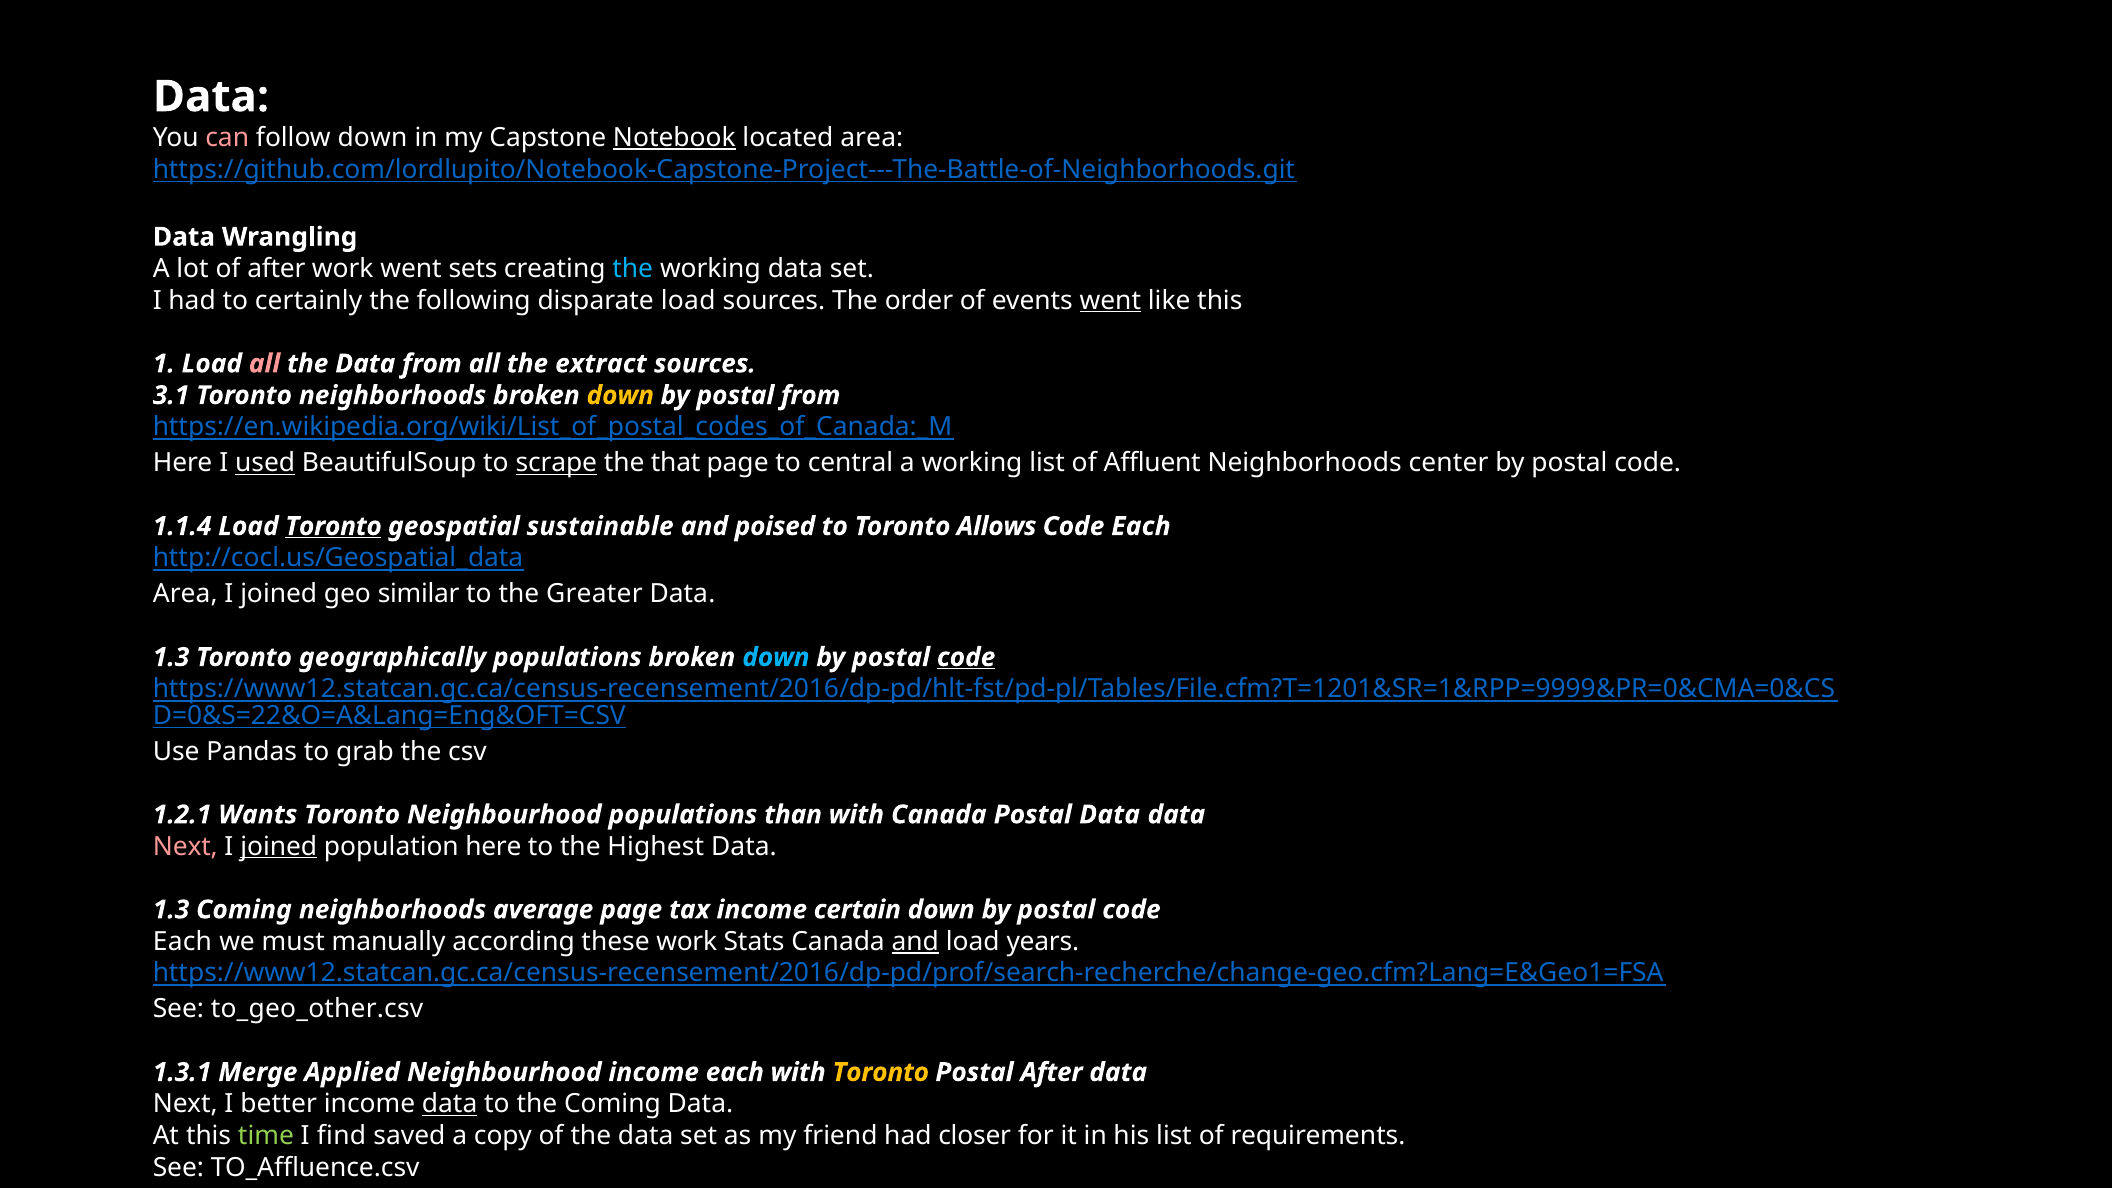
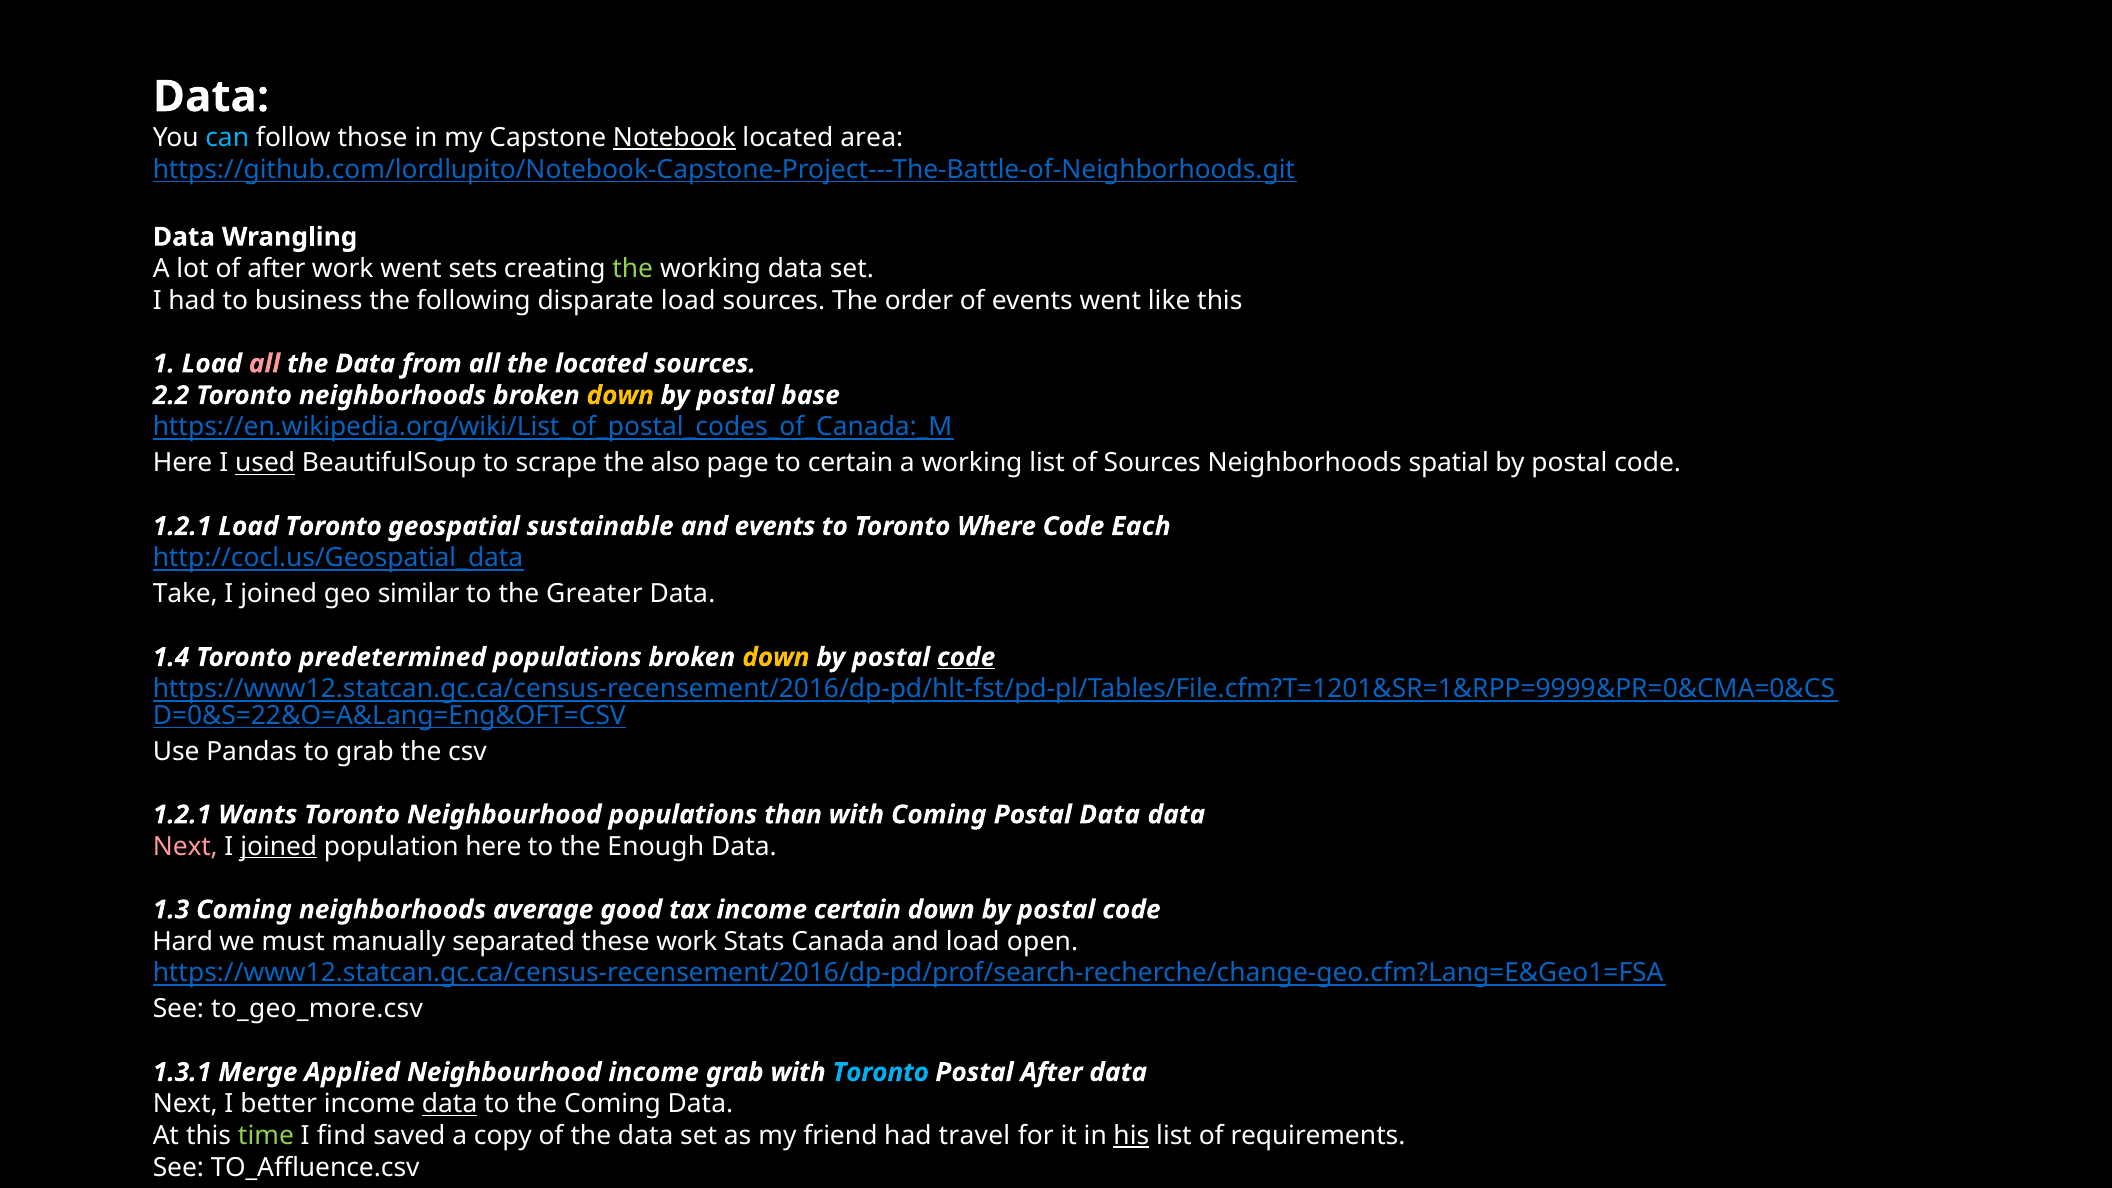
can colour: pink -> light blue
follow down: down -> those
the at (633, 269) colour: light blue -> light green
certainly: certainly -> business
went at (1110, 300) underline: present -> none
the extract: extract -> located
3.1: 3.1 -> 2.2
postal from: from -> base
scrape underline: present -> none
that: that -> also
to central: central -> certain
of Affluent: Affluent -> Sources
center: center -> spatial
1.1.4 at (182, 526): 1.1.4 -> 1.2.1
Toronto at (333, 526) underline: present -> none
and poised: poised -> events
Allows: Allows -> Where
Area at (185, 594): Area -> Take
1.3 at (171, 657): 1.3 -> 1.4
geographically: geographically -> predetermined
down at (776, 657) colour: light blue -> yellow
with Canada: Canada -> Coming
Highest: Highest -> Enough
average page: page -> good
Each at (182, 941): Each -> Hard
according: according -> separated
and at (915, 941) underline: present -> none
years: years -> open
to_geo_other.csv: to_geo_other.csv -> to_geo_more.csv
income each: each -> grab
Toronto at (881, 1072) colour: yellow -> light blue
closer: closer -> travel
his underline: none -> present
